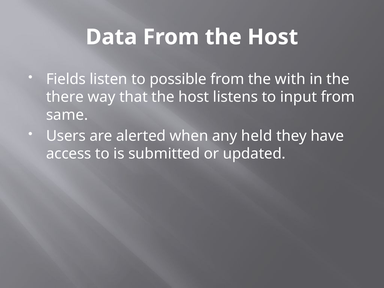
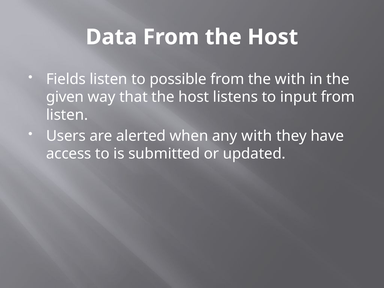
there: there -> given
same at (67, 115): same -> listen
any held: held -> with
